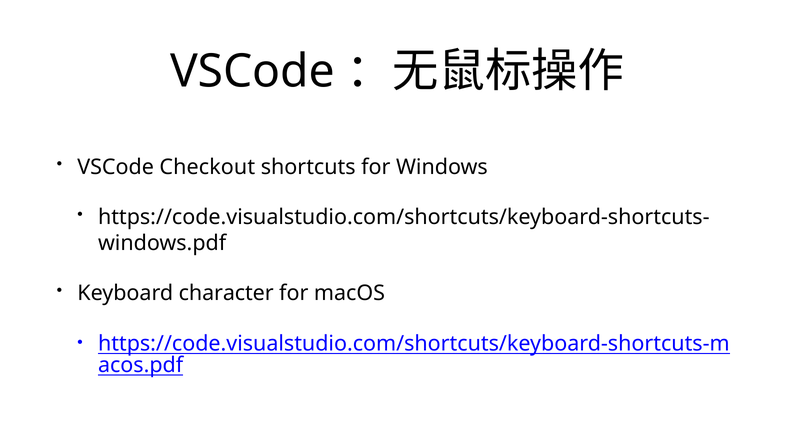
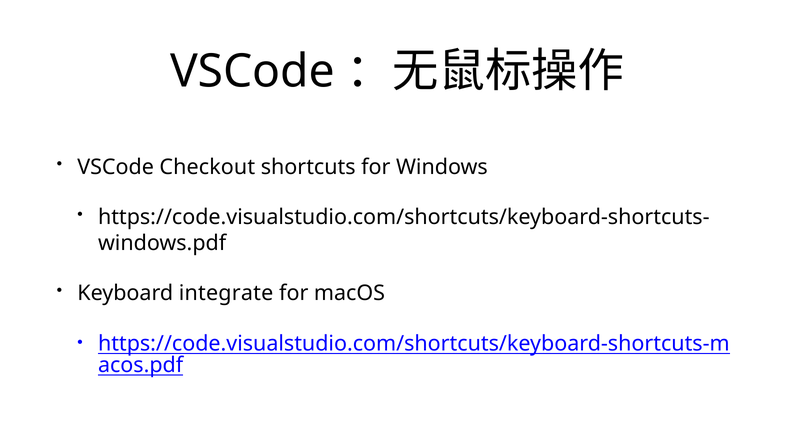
character: character -> integrate
